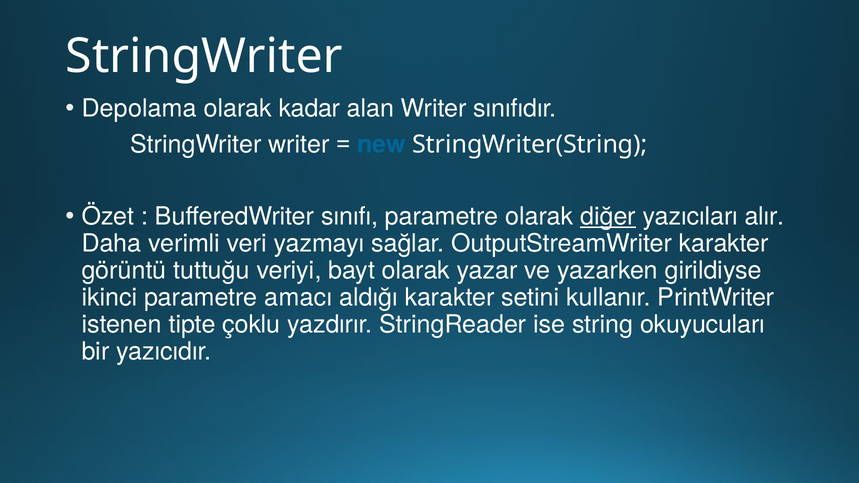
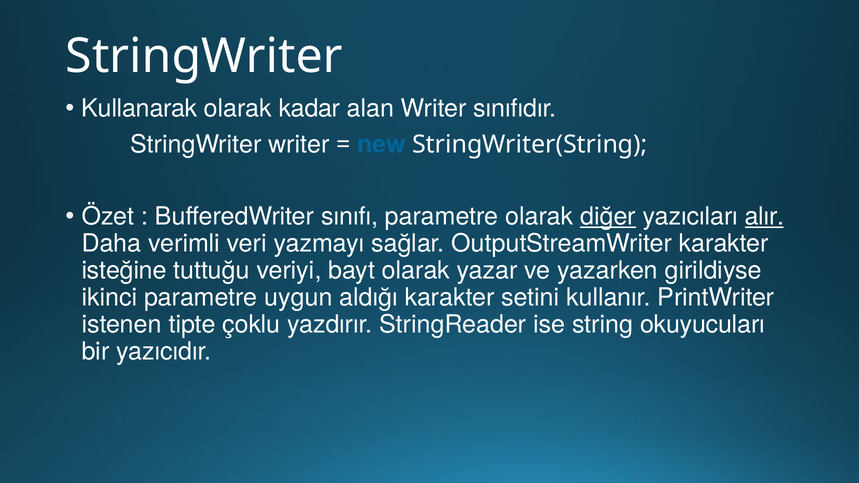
Depolama: Depolama -> Kullanarak
alır underline: none -> present
görüntü: görüntü -> isteğine
amacı: amacı -> uygun
